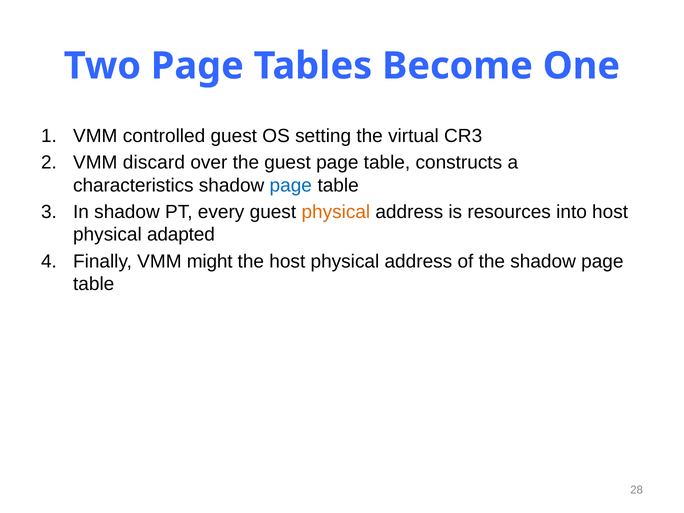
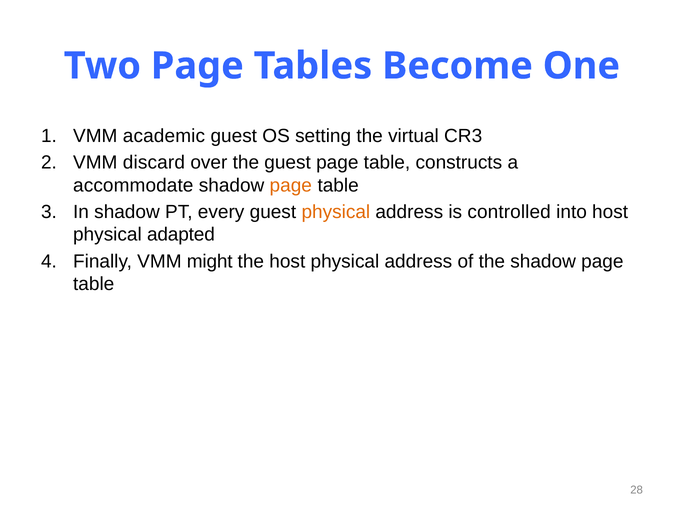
controlled: controlled -> academic
characteristics: characteristics -> accommodate
page at (291, 185) colour: blue -> orange
resources: resources -> controlled
